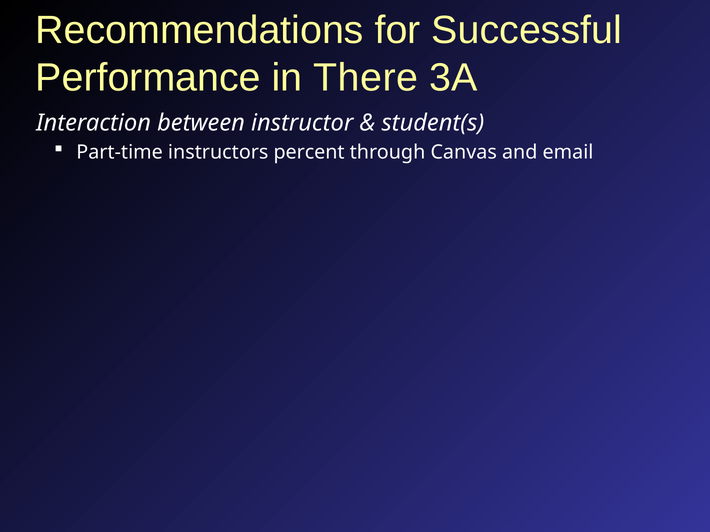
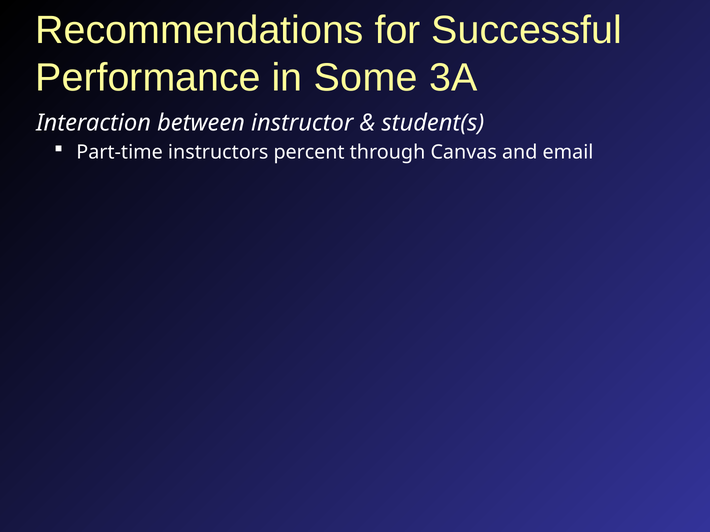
There: There -> Some
